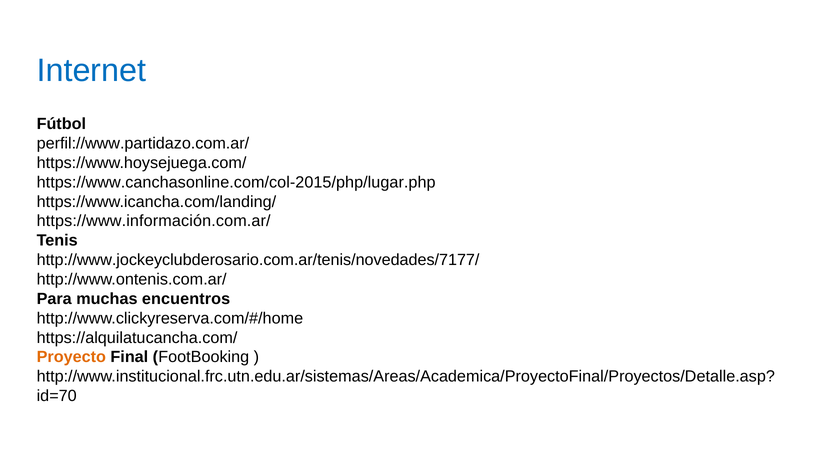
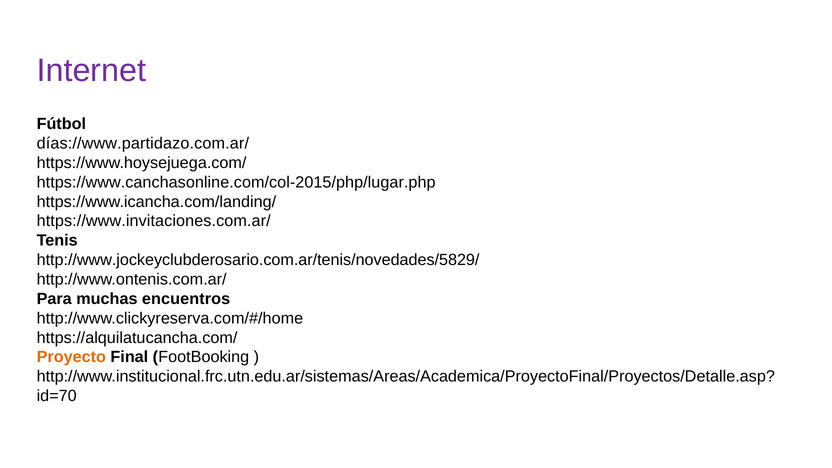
Internet colour: blue -> purple
perfil://www.partidazo.com.ar/: perfil://www.partidazo.com.ar/ -> días://www.partidazo.com.ar/
https://www.información.com.ar/: https://www.información.com.ar/ -> https://www.invitaciones.com.ar/
http://www.jockeyclubderosario.com.ar/tenis/novedades/7177/: http://www.jockeyclubderosario.com.ar/tenis/novedades/7177/ -> http://www.jockeyclubderosario.com.ar/tenis/novedades/5829/
